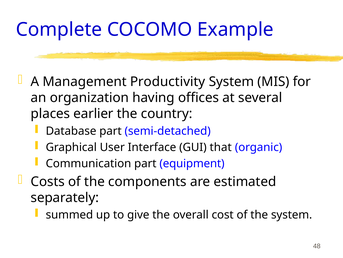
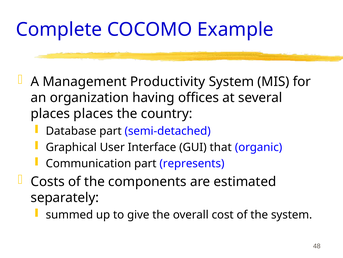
places earlier: earlier -> places
equipment: equipment -> represents
